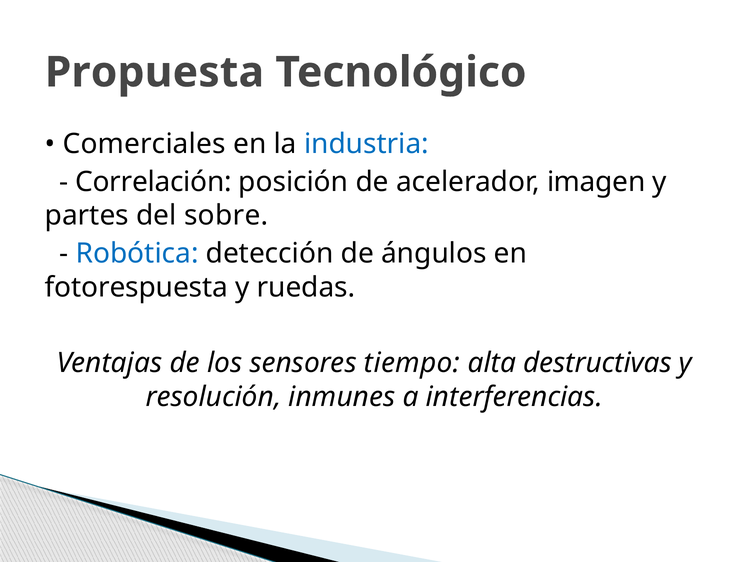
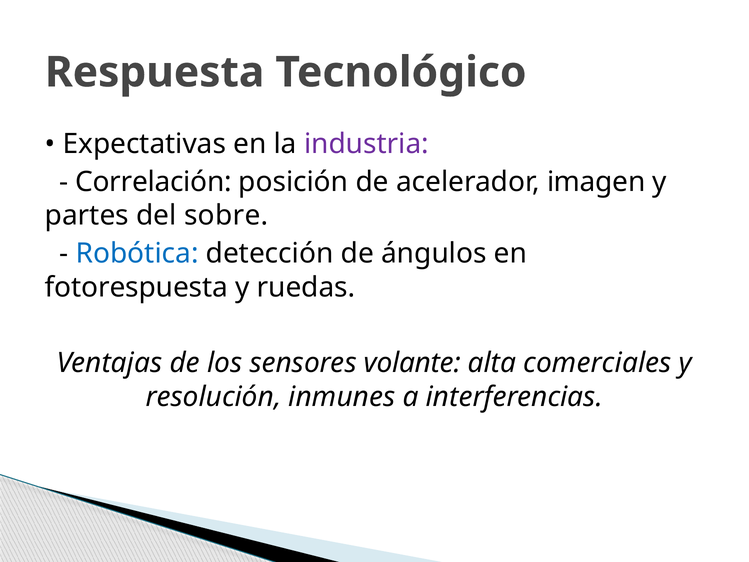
Propuesta: Propuesta -> Respuesta
Comerciales: Comerciales -> Expectativas
industria colour: blue -> purple
tiempo: tiempo -> volante
destructivas: destructivas -> comerciales
